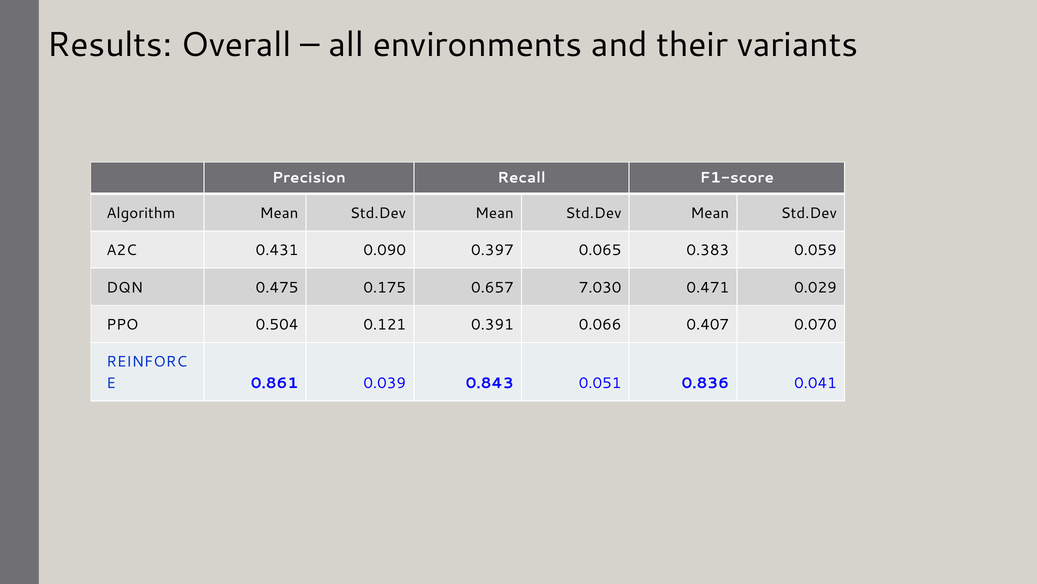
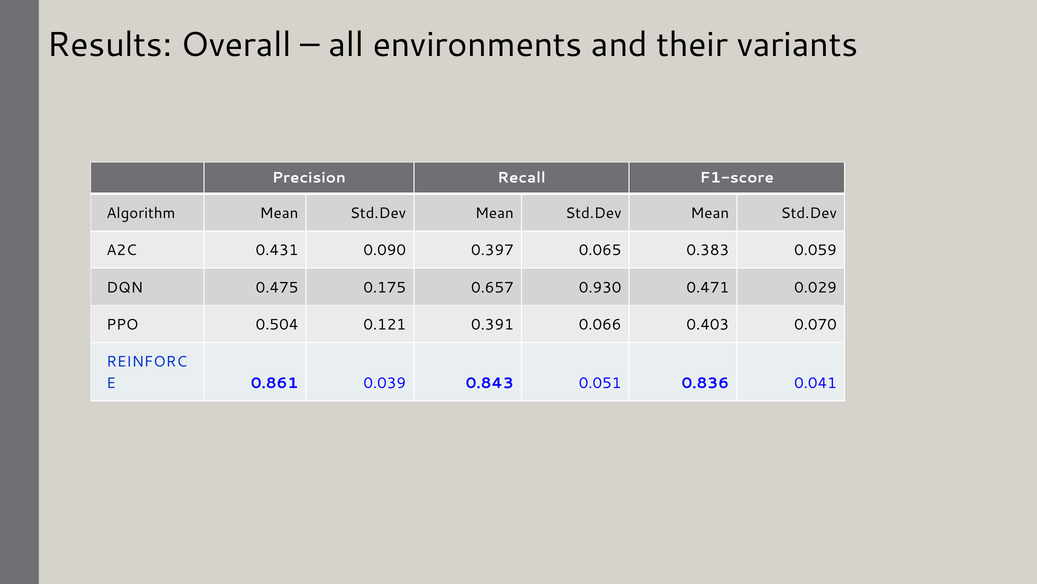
7.030: 7.030 -> 0.930
0.407: 0.407 -> 0.403
